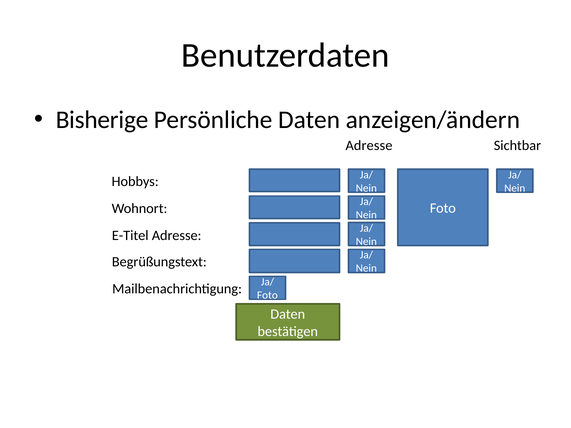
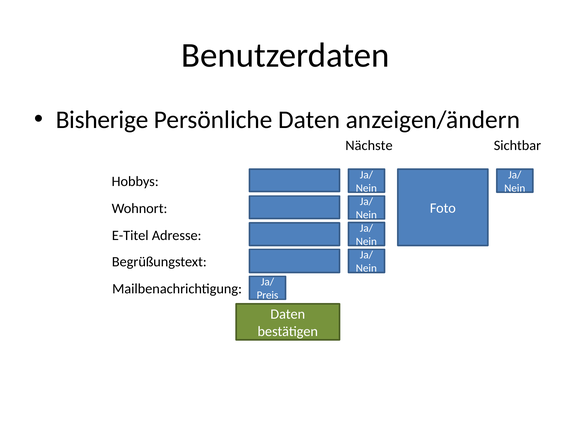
Adresse at (369, 146): Adresse -> Nächste
Foto at (267, 295): Foto -> Preis
